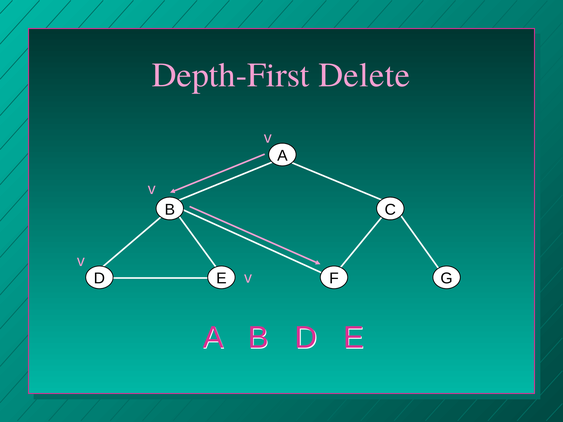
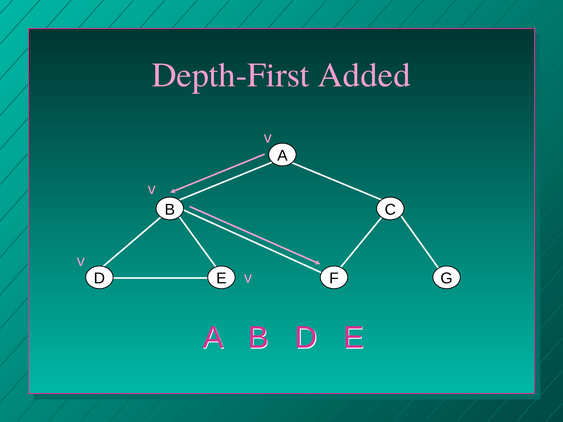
Delete: Delete -> Added
